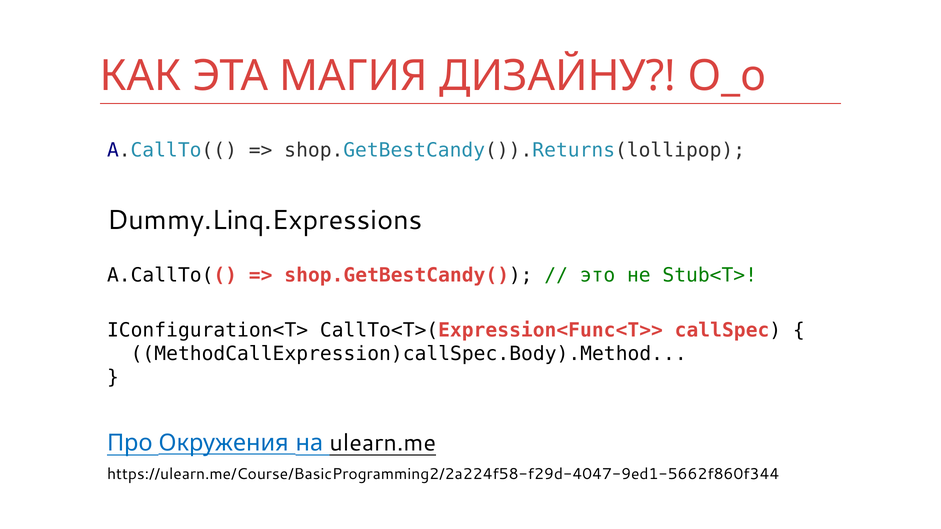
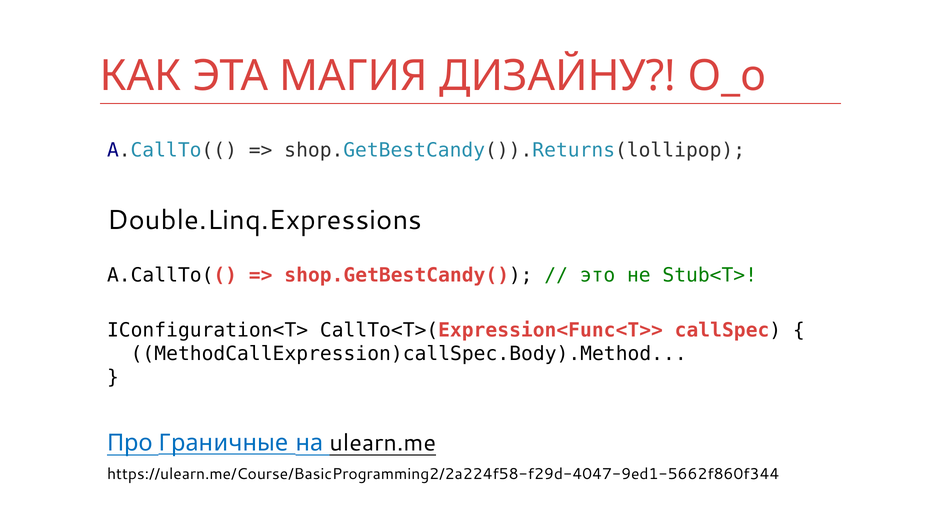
Dummy.Linq.Expressions: Dummy.Linq.Expressions -> Double.Linq.Expressions
Окружения: Окружения -> Граничные
